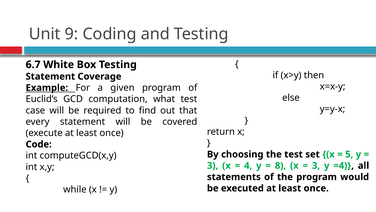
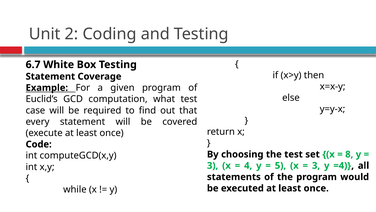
9: 9 -> 2
5: 5 -> 8
8: 8 -> 5
